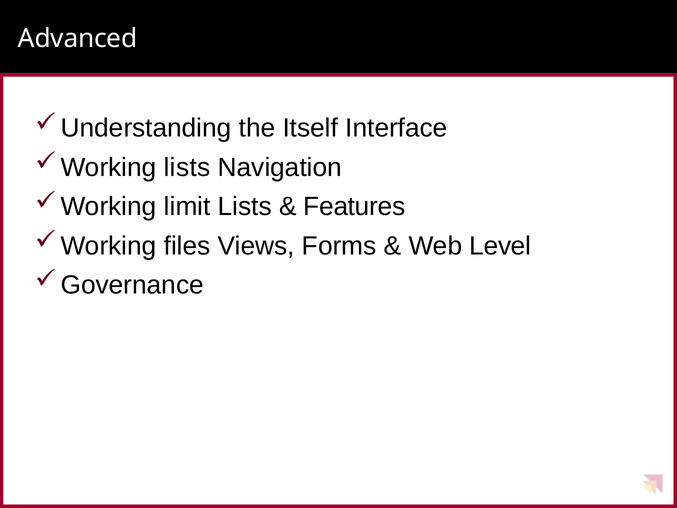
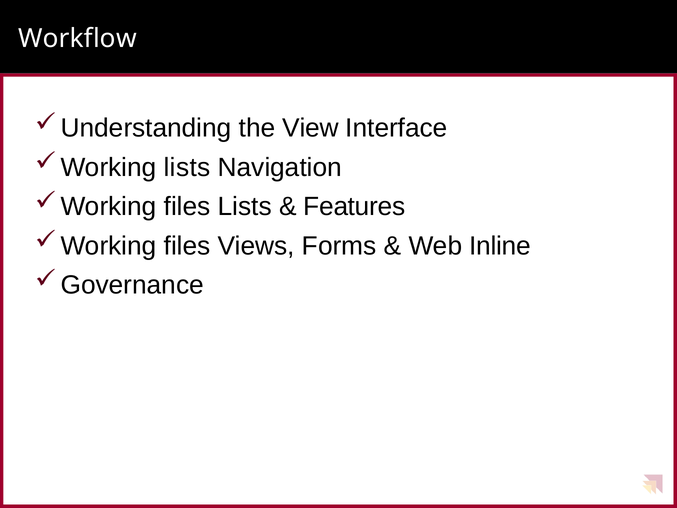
Advanced: Advanced -> Workflow
Itself: Itself -> View
limit at (187, 207): limit -> files
Level: Level -> Inline
